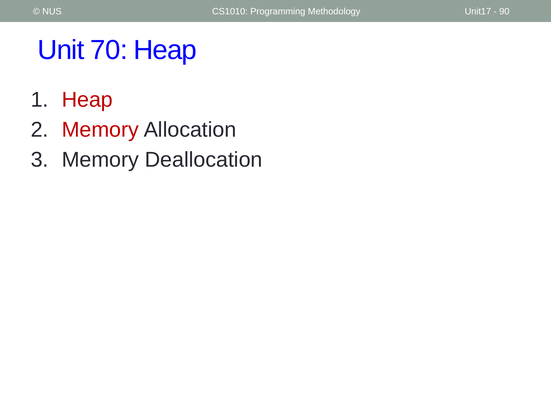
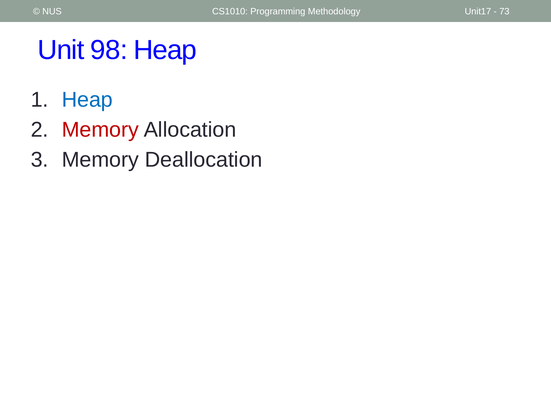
90: 90 -> 73
70: 70 -> 98
Heap at (87, 100) colour: red -> blue
